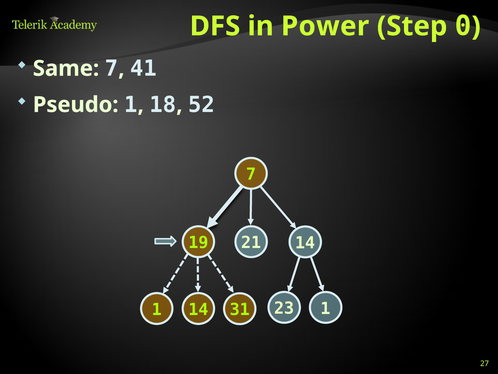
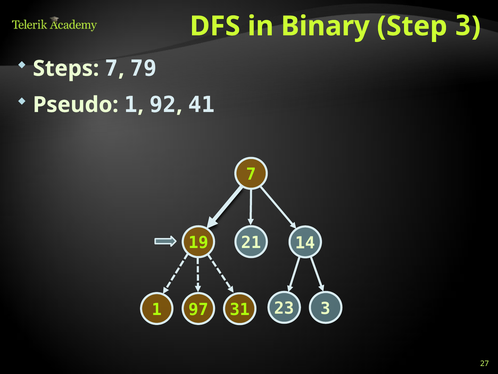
Power: Power -> Binary
Step 0: 0 -> 3
Same: Same -> Steps
41: 41 -> 79
18: 18 -> 92
52: 52 -> 41
23 1: 1 -> 3
1 14: 14 -> 97
